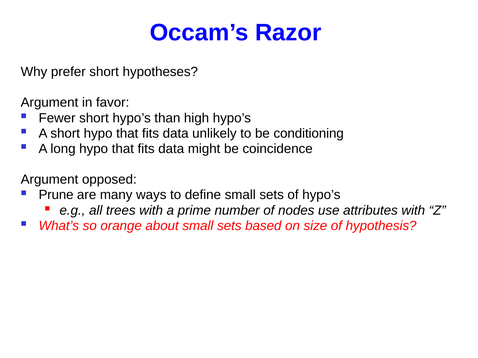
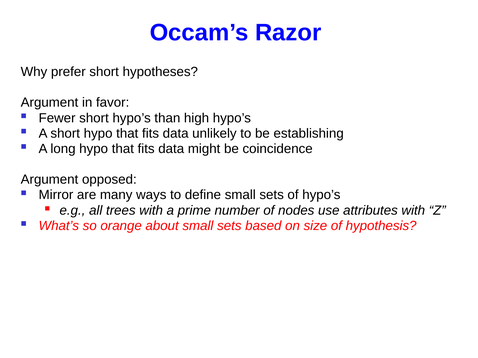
conditioning: conditioning -> establishing
Prune: Prune -> Mirror
